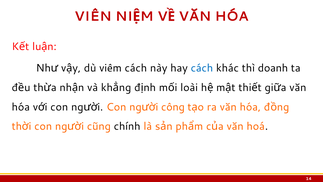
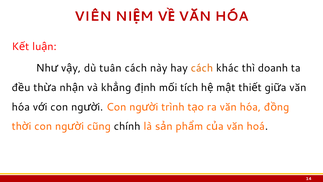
viêm: viêm -> tuân
cách at (202, 68) colour: blue -> orange
loài: loài -> tích
công: công -> trình
